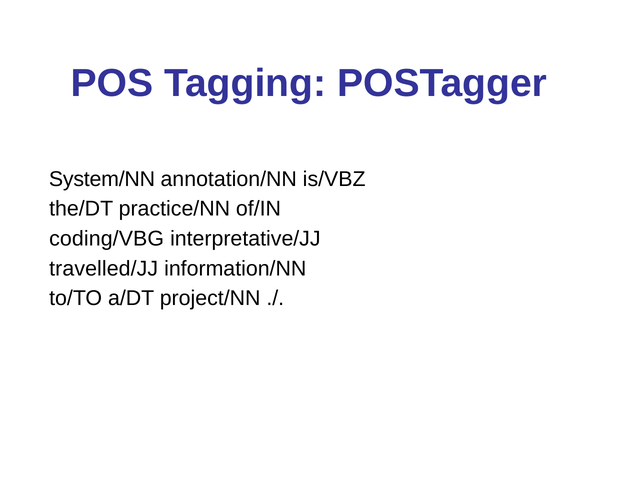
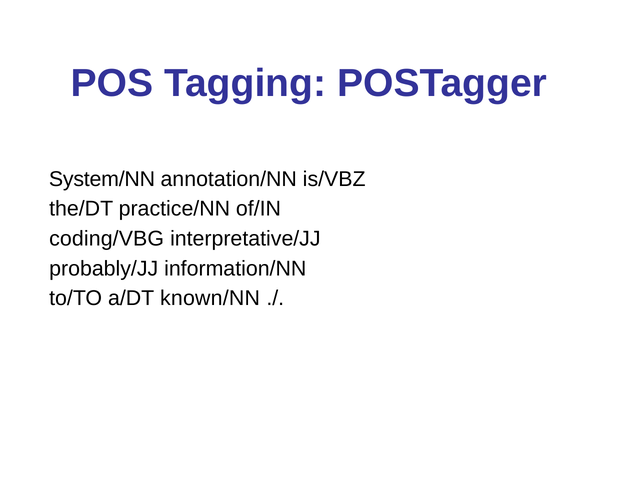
travelled/JJ: travelled/JJ -> probably/JJ
project/NN: project/NN -> known/NN
